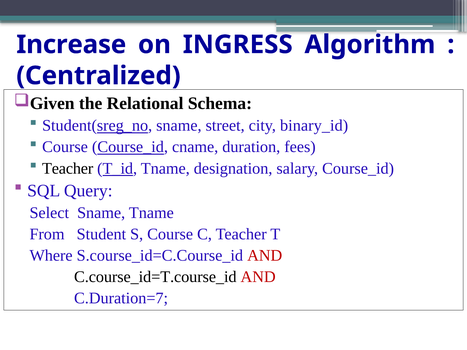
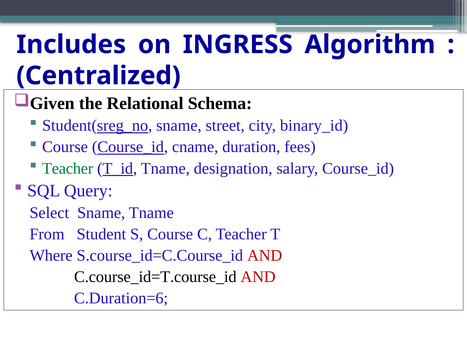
Increase: Increase -> Includes
Teacher at (68, 168) colour: black -> green
C.Duration=7: C.Duration=7 -> C.Duration=6
